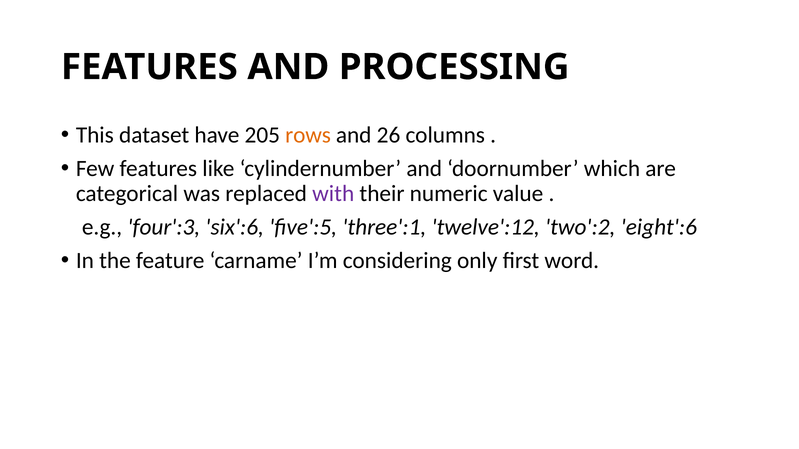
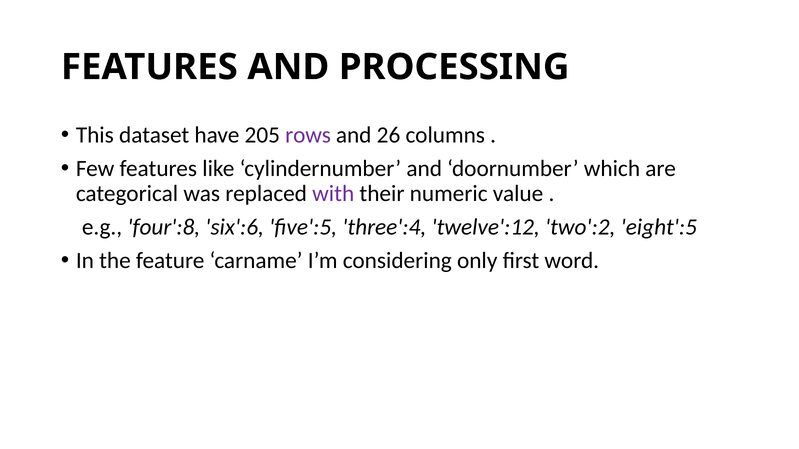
rows colour: orange -> purple
four':3: four':3 -> four':8
three':1: three':1 -> three':4
eight':6: eight':6 -> eight':5
